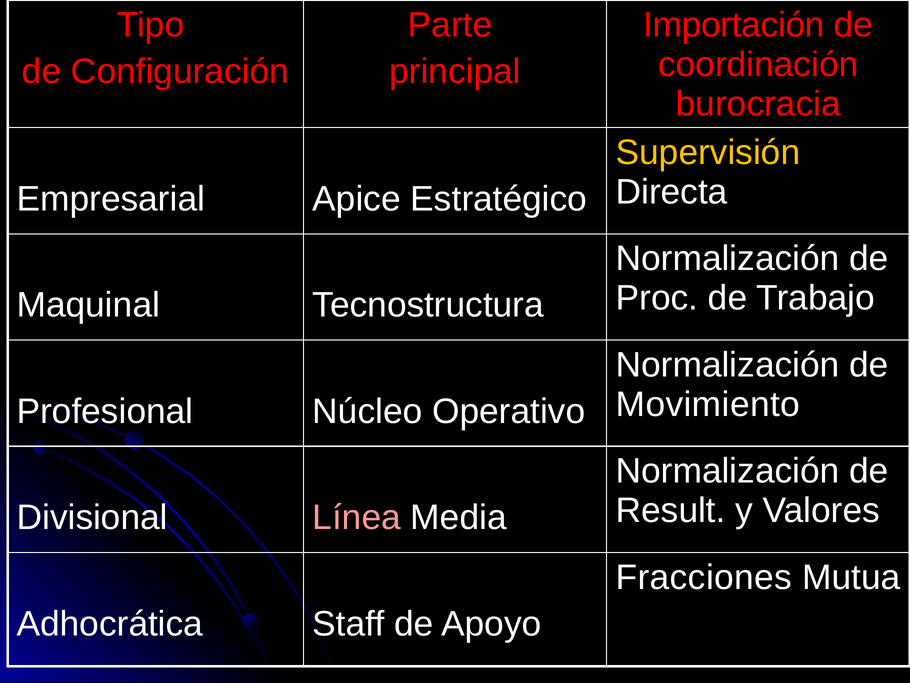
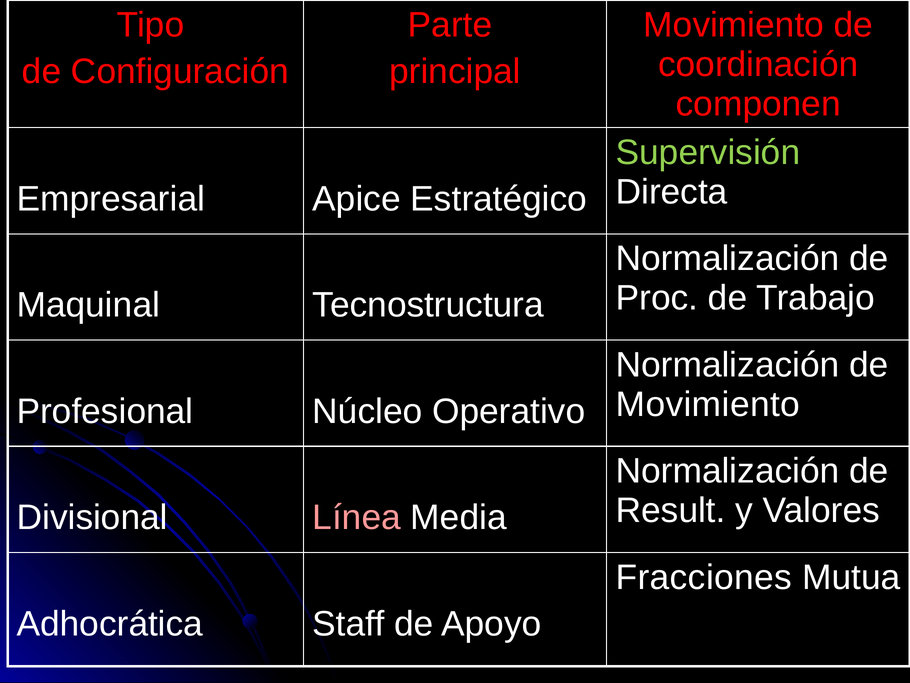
Importación at (734, 25): Importación -> Movimiento
burocracia: burocracia -> componen
Supervisión colour: yellow -> light green
